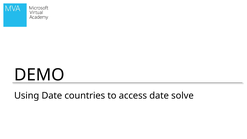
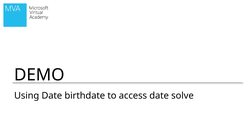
countries: countries -> birthdate
